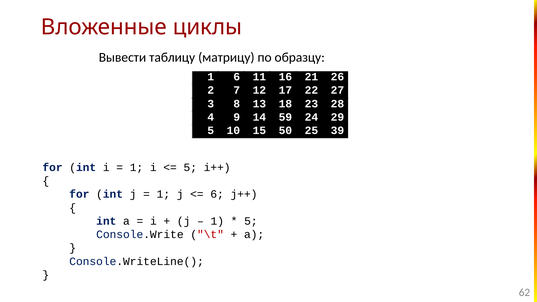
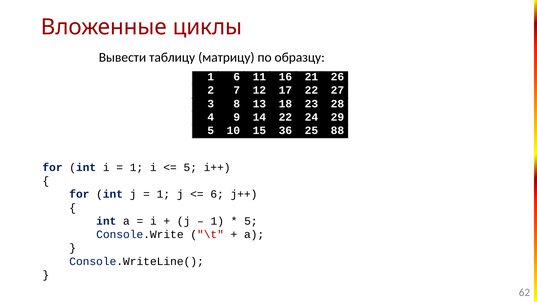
14 59: 59 -> 22
50: 50 -> 36
39: 39 -> 88
